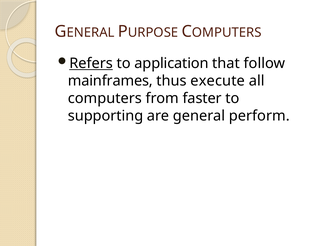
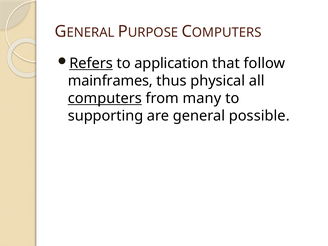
execute: execute -> physical
computers underline: none -> present
faster: faster -> many
perform: perform -> possible
